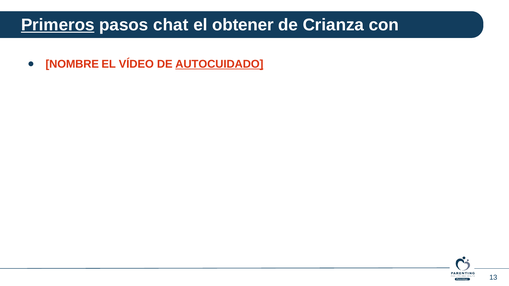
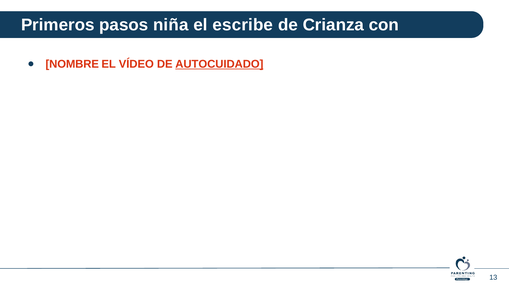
Primeros underline: present -> none
chat: chat -> niña
obtener: obtener -> escribe
